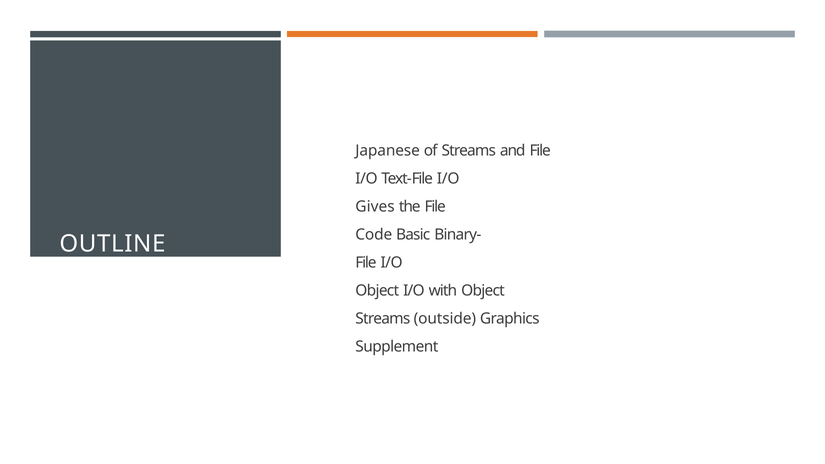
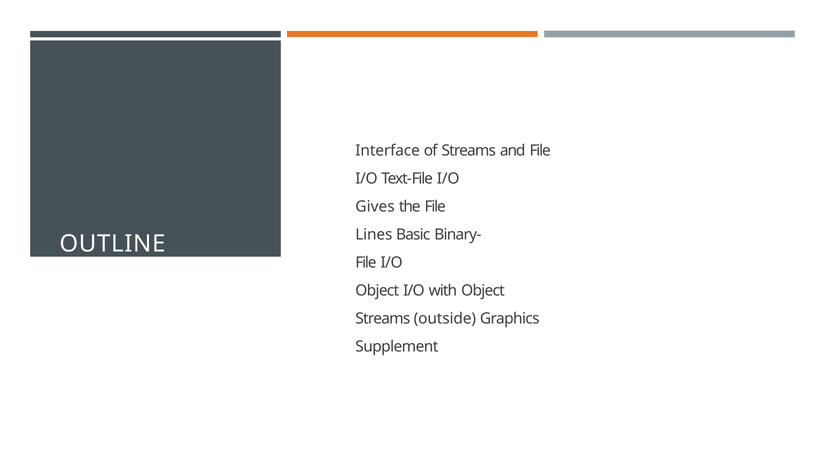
Japanese: Japanese -> Interface
Code: Code -> Lines
